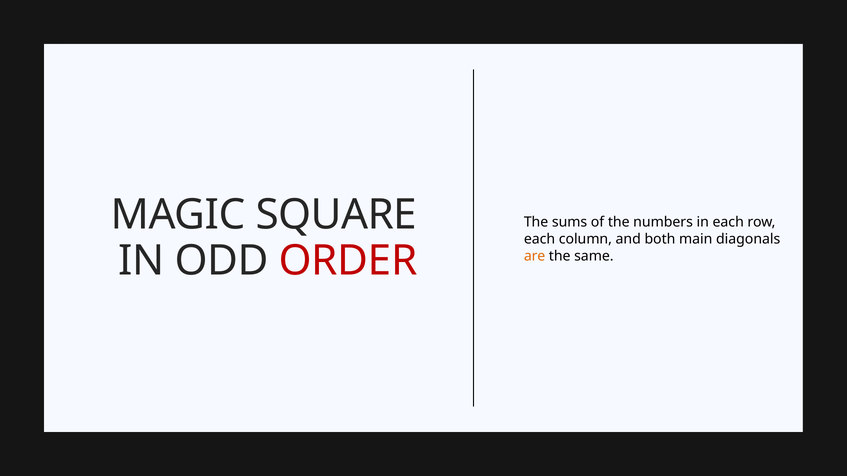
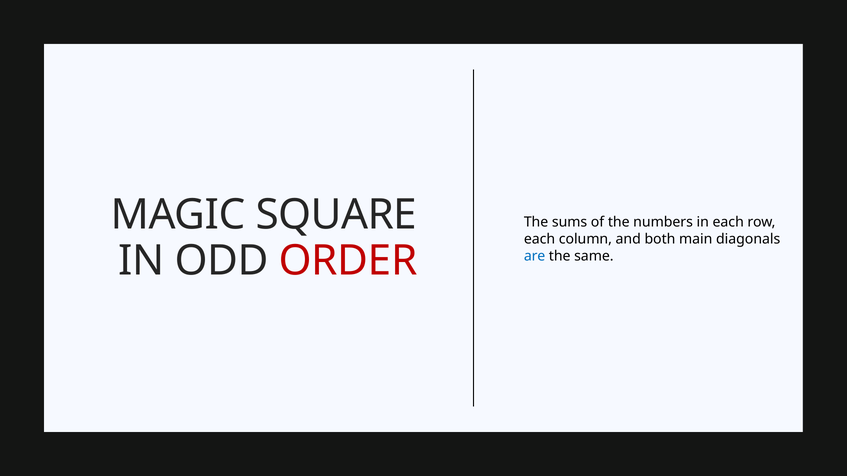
are colour: orange -> blue
